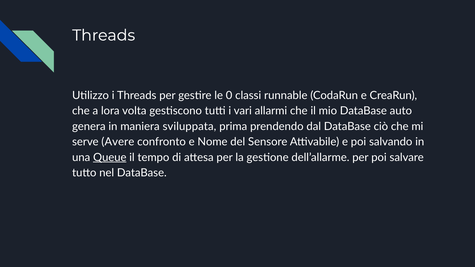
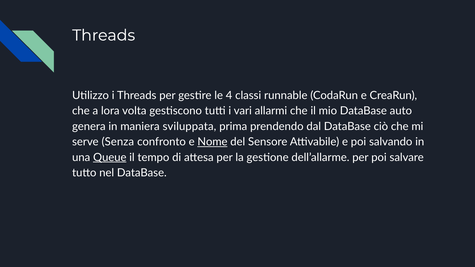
0: 0 -> 4
Avere: Avere -> Senza
Nome underline: none -> present
